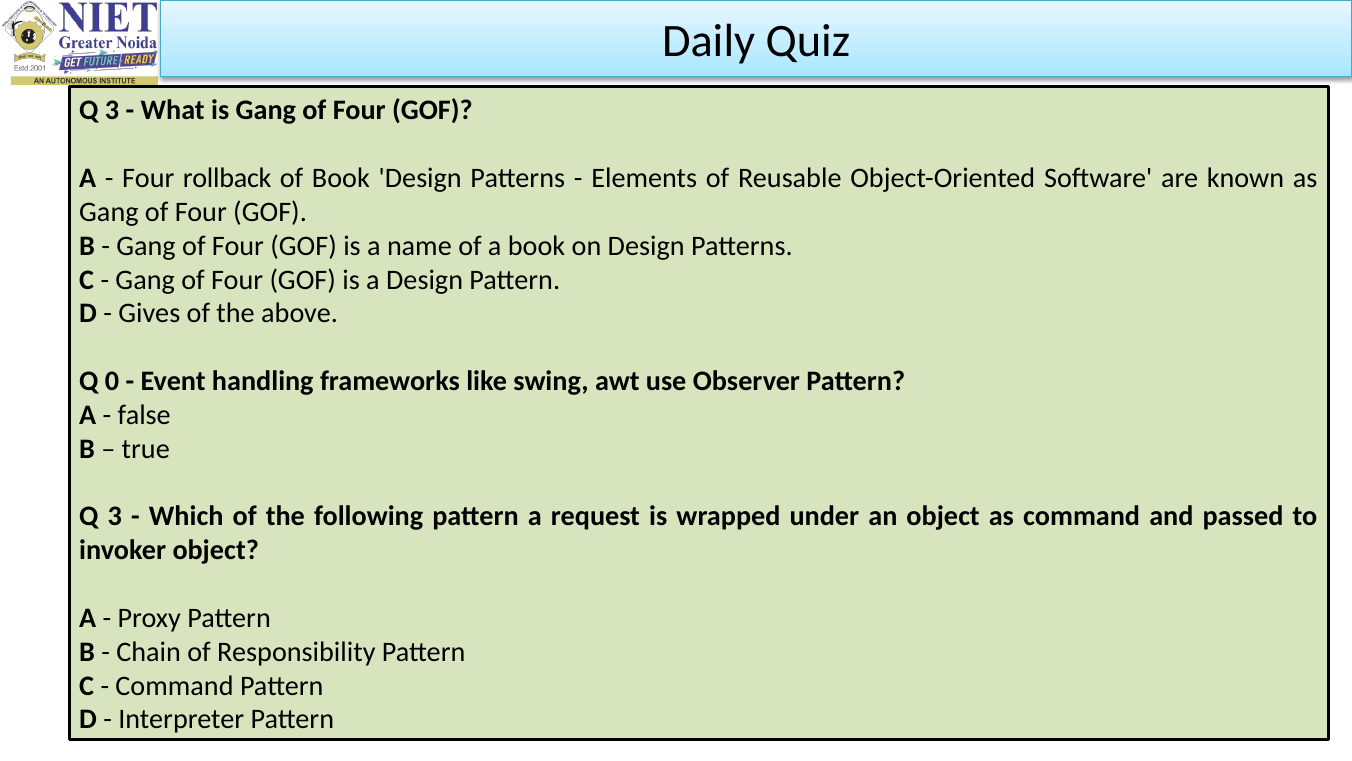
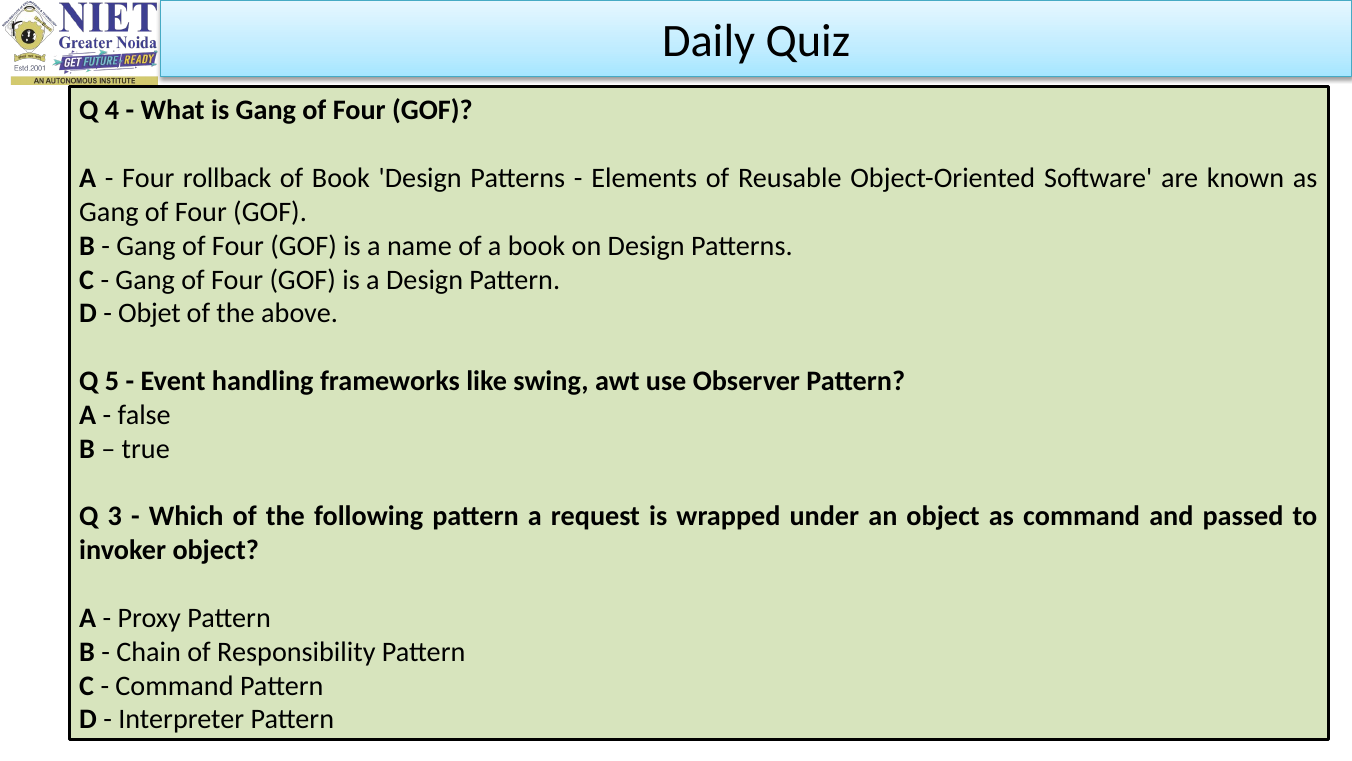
3 at (112, 111): 3 -> 4
Gives: Gives -> Objet
0: 0 -> 5
